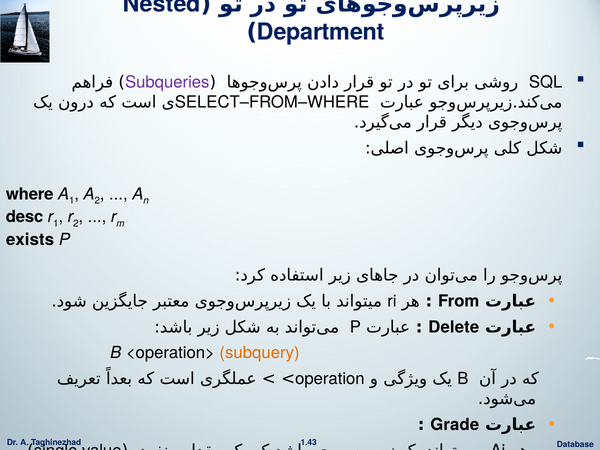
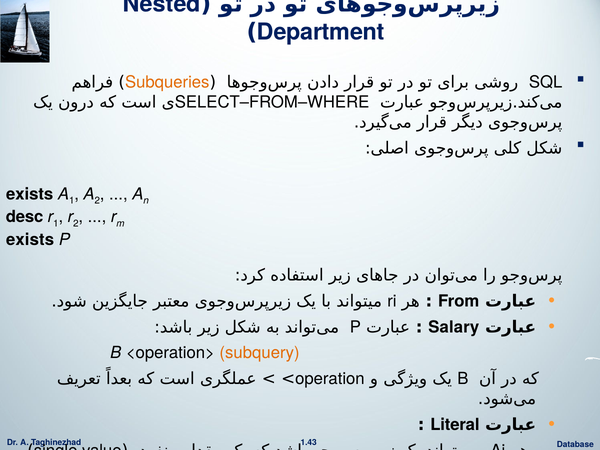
Subqueries colour: purple -> orange
where at (30, 194): where -> exists
Delete: Delete -> Salary
Grade: Grade -> Literal
